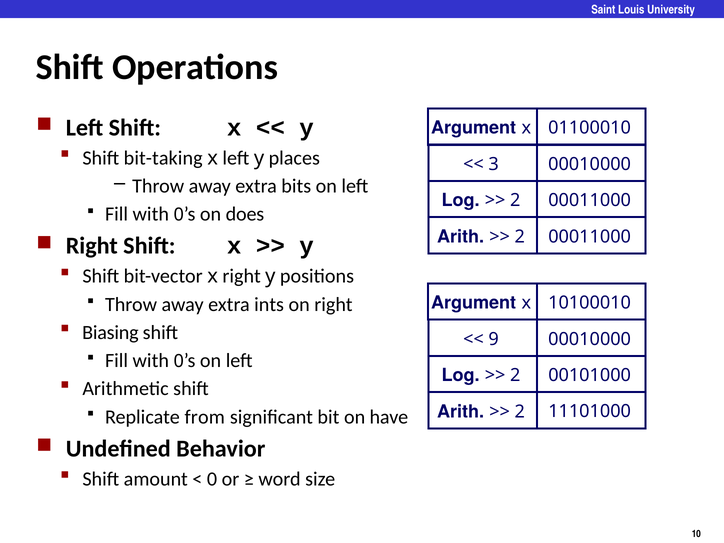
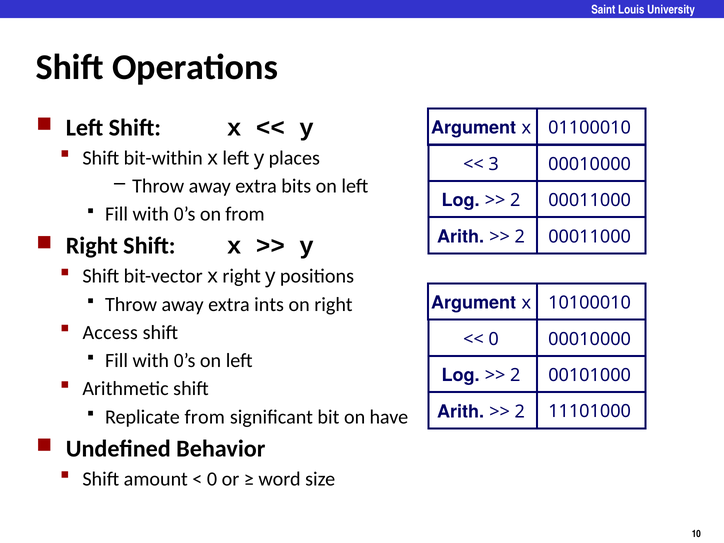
bit-taking: bit-taking -> bit-within
on does: does -> from
Biasing: Biasing -> Access
9 at (494, 339): 9 -> 0
